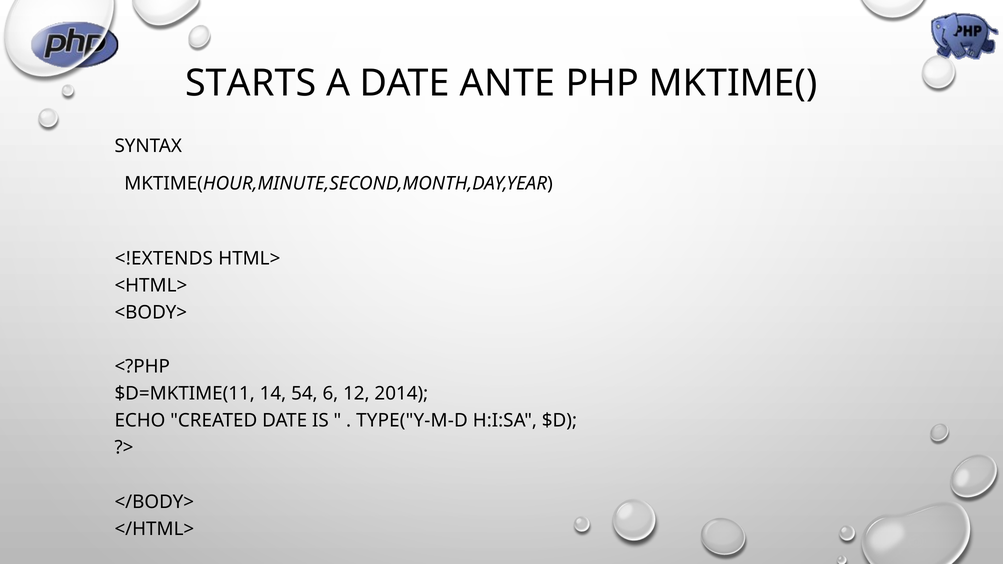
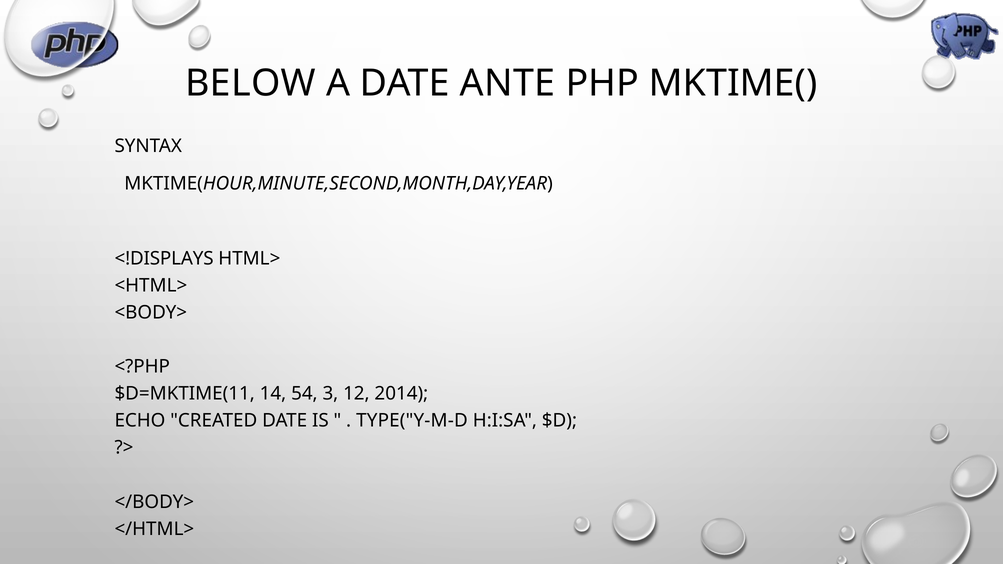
STARTS: STARTS -> BELOW
<!EXTENDS: <!EXTENDS -> <!DISPLAYS
6: 6 -> 3
